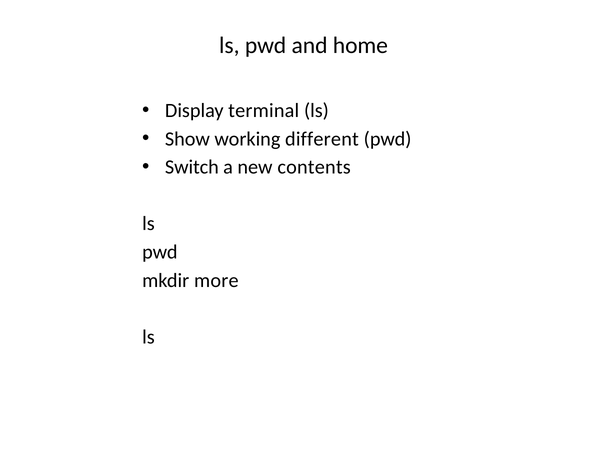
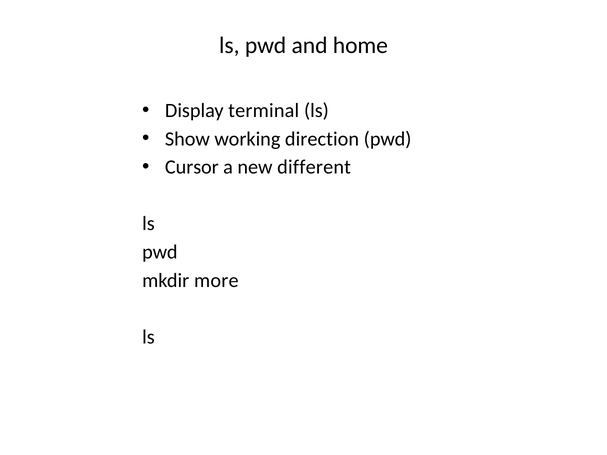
different: different -> direction
Switch: Switch -> Cursor
contents: contents -> different
